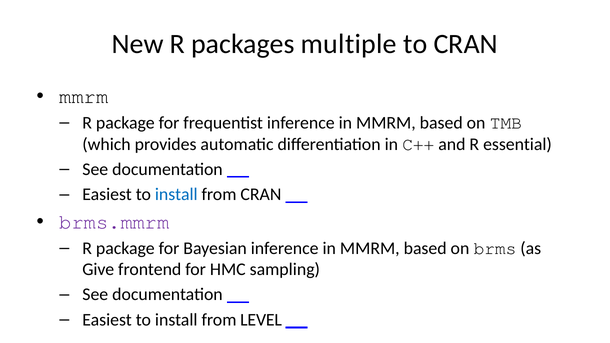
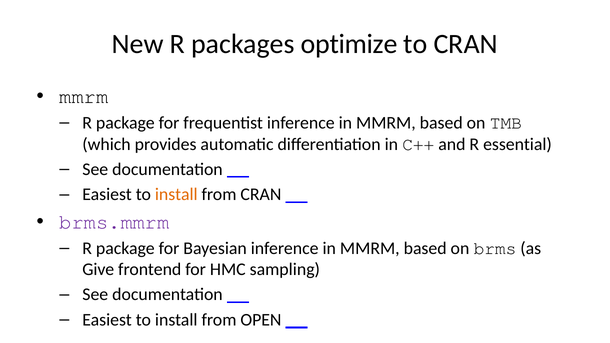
multiple: multiple -> optimize
install at (176, 195) colour: blue -> orange
LEVEL: LEVEL -> OPEN
